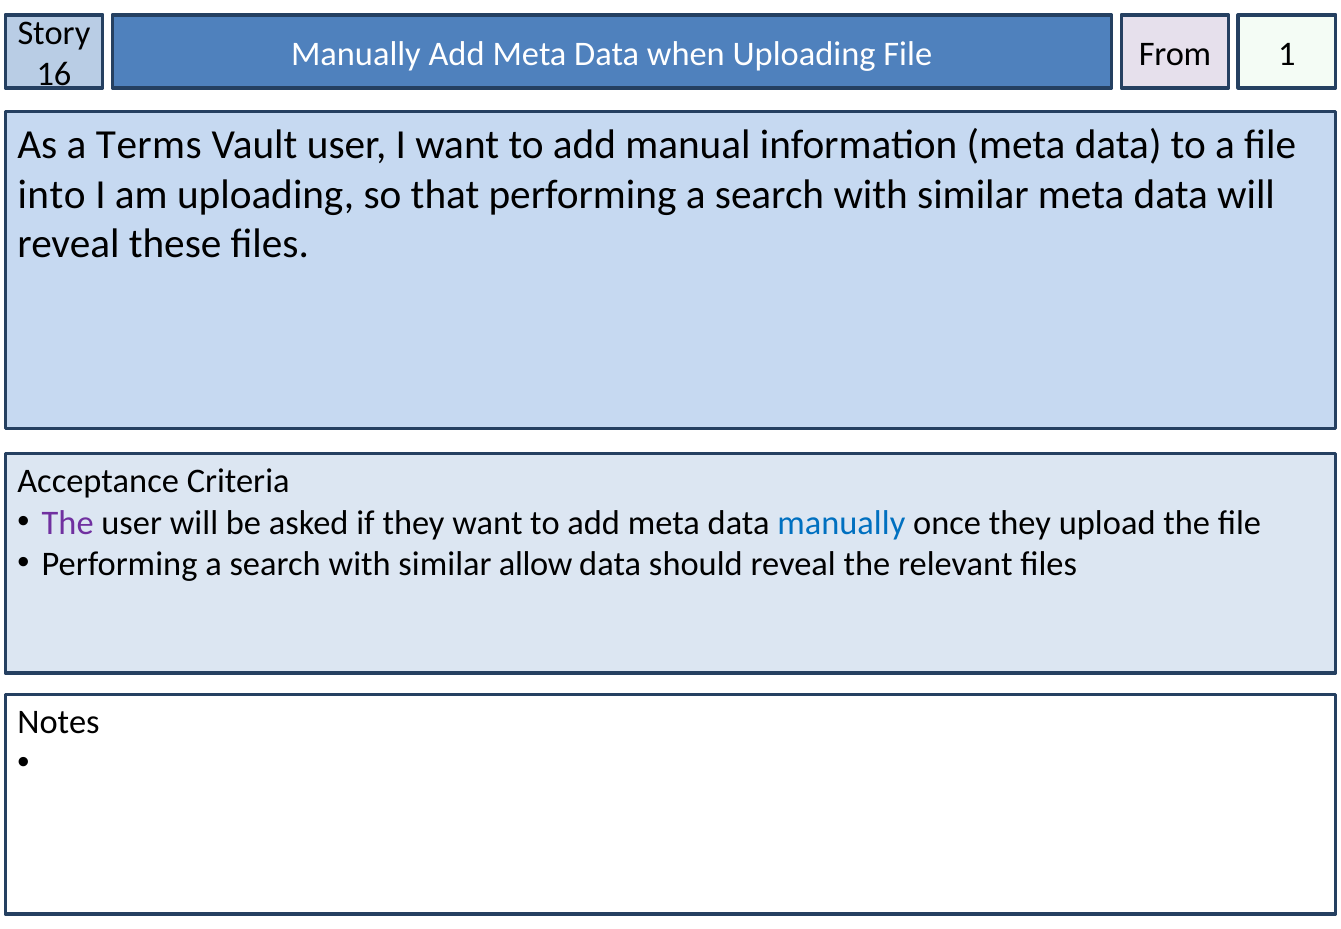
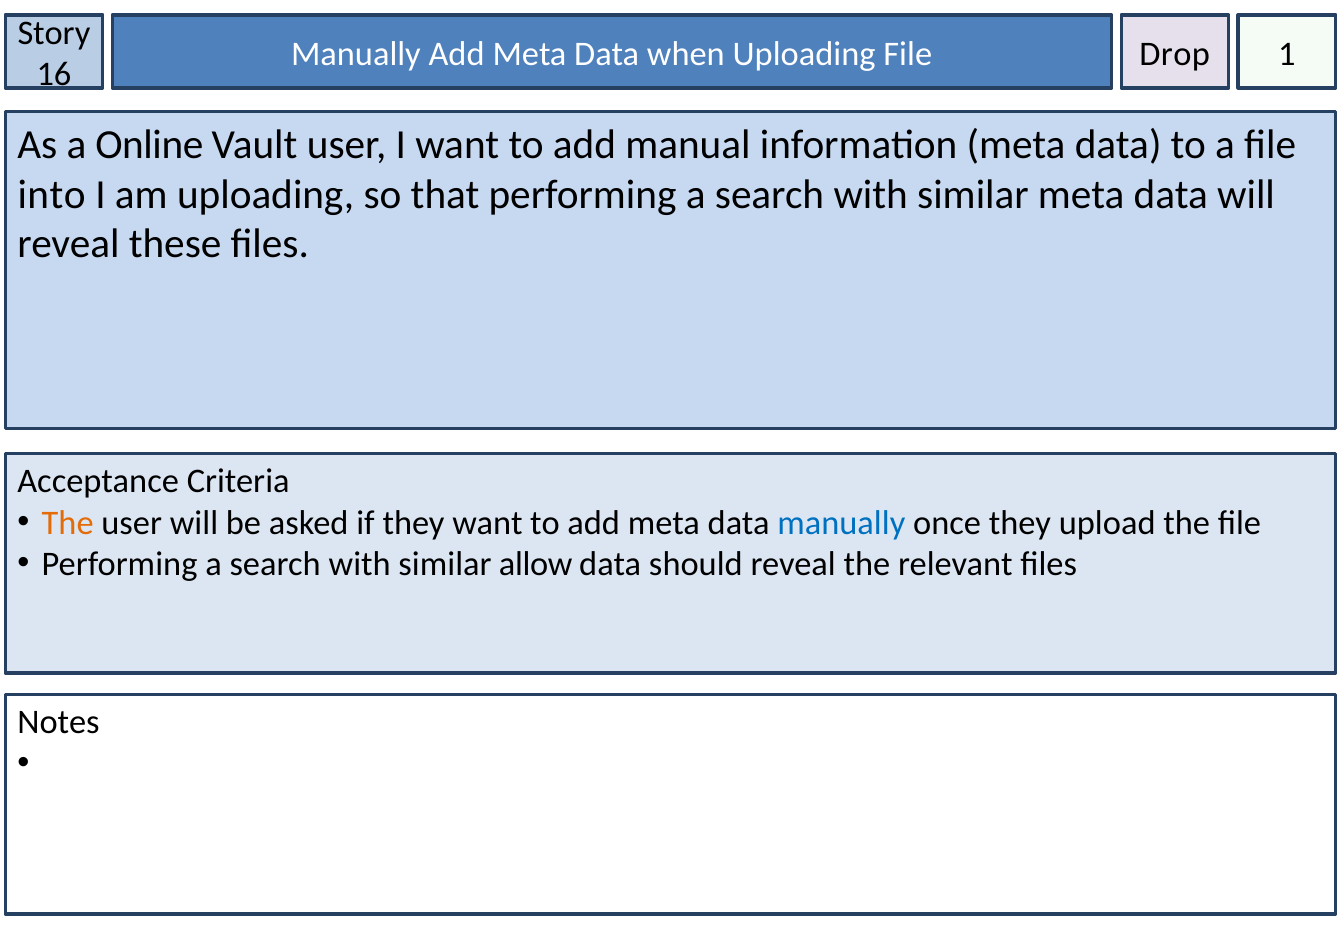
From: From -> Drop
Terms: Terms -> Online
The at (68, 522) colour: purple -> orange
